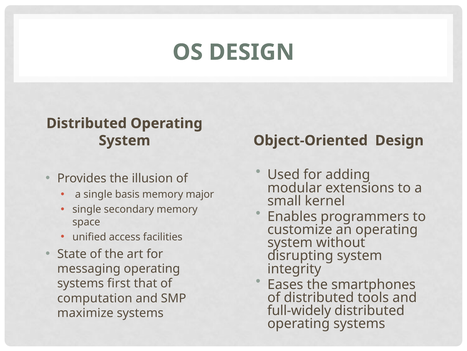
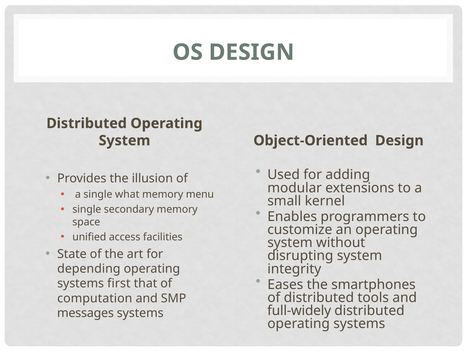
basis: basis -> what
major: major -> menu
messaging: messaging -> depending
maximize: maximize -> messages
